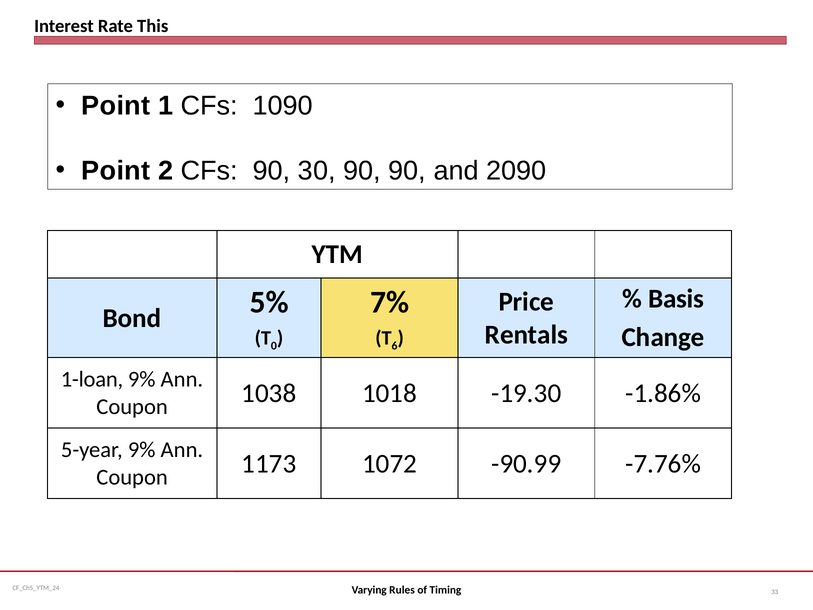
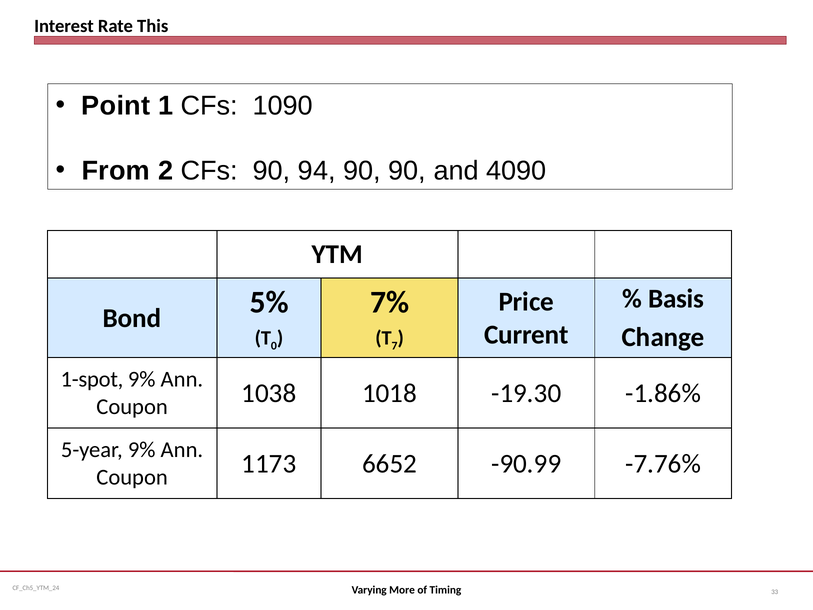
Point at (116, 171): Point -> From
30: 30 -> 94
2090: 2090 -> 4090
Rentals: Rentals -> Current
6: 6 -> 7
1-loan: 1-loan -> 1-spot
1072: 1072 -> 6652
Rules: Rules -> More
